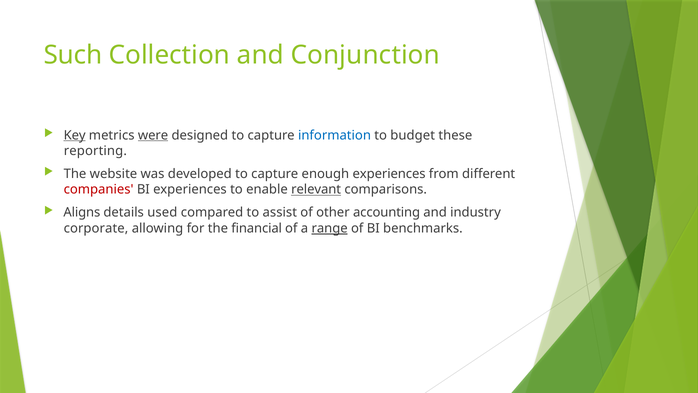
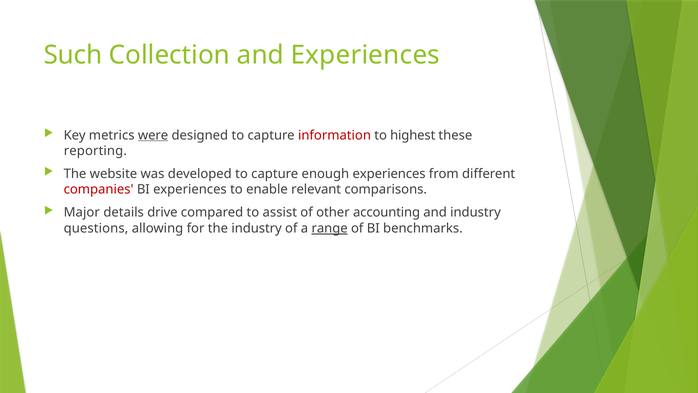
and Conjunction: Conjunction -> Experiences
Key underline: present -> none
information colour: blue -> red
budget: budget -> highest
relevant underline: present -> none
Aligns: Aligns -> Major
used: used -> drive
corporate: corporate -> questions
the financial: financial -> industry
